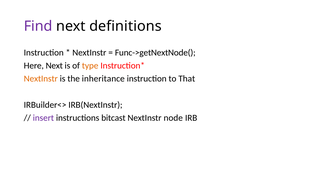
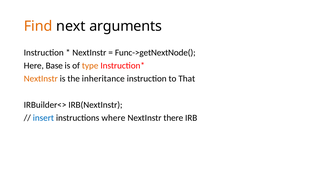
Find colour: purple -> orange
definitions: definitions -> arguments
Here Next: Next -> Base
insert colour: purple -> blue
bitcast: bitcast -> where
node: node -> there
